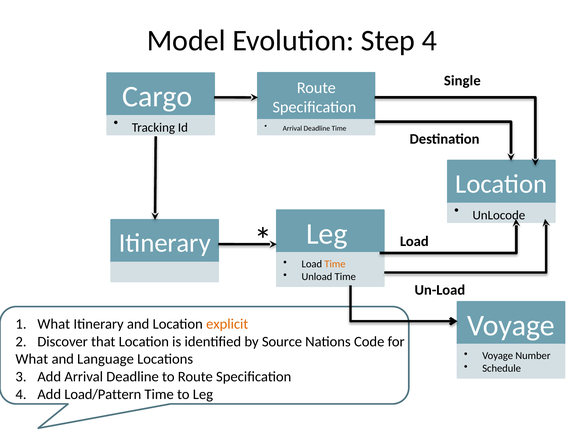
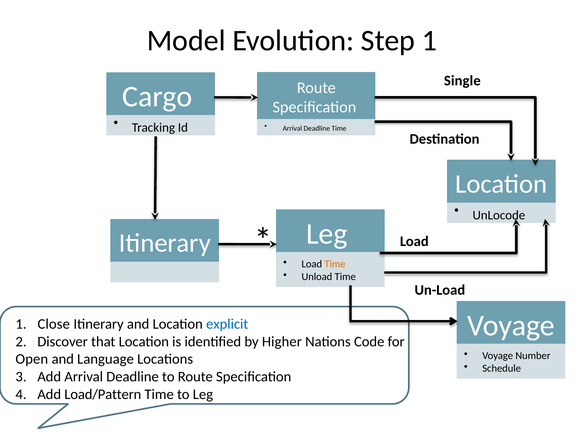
Step 4: 4 -> 1
What at (54, 324): What -> Close
explicit colour: orange -> blue
Source: Source -> Higher
What at (32, 359): What -> Open
